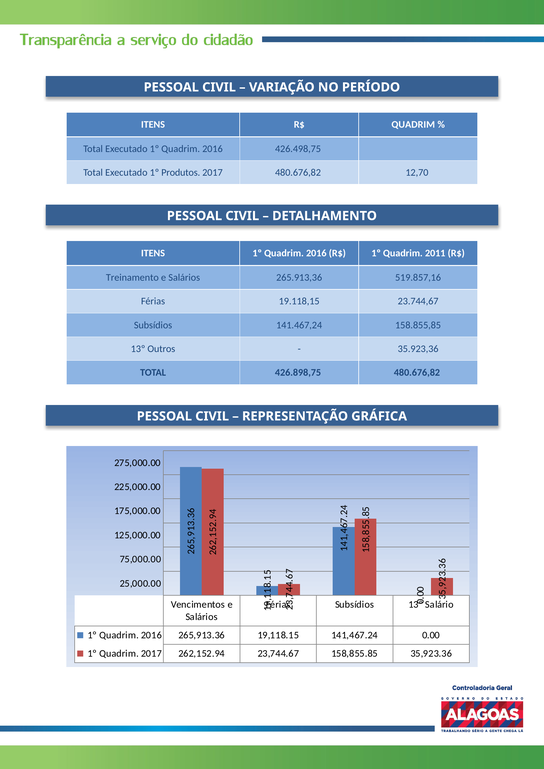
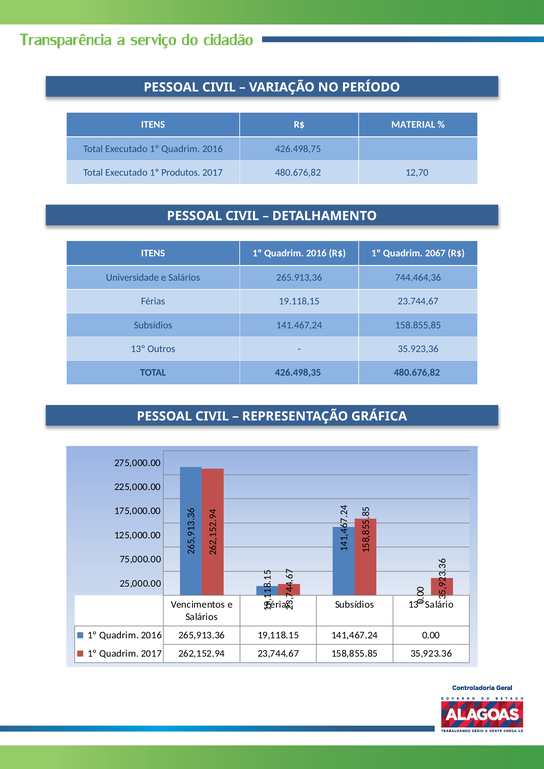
R$ QUADRIM: QUADRIM -> MATERIAL
2011: 2011 -> 2067
Treinamento: Treinamento -> Universidade
519.857,16: 519.857,16 -> 744.464,36
426.898,75: 426.898,75 -> 426.498,35
